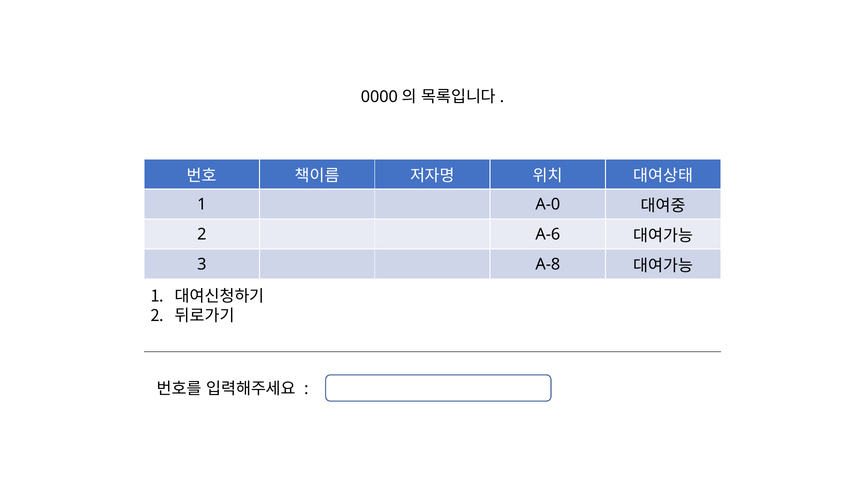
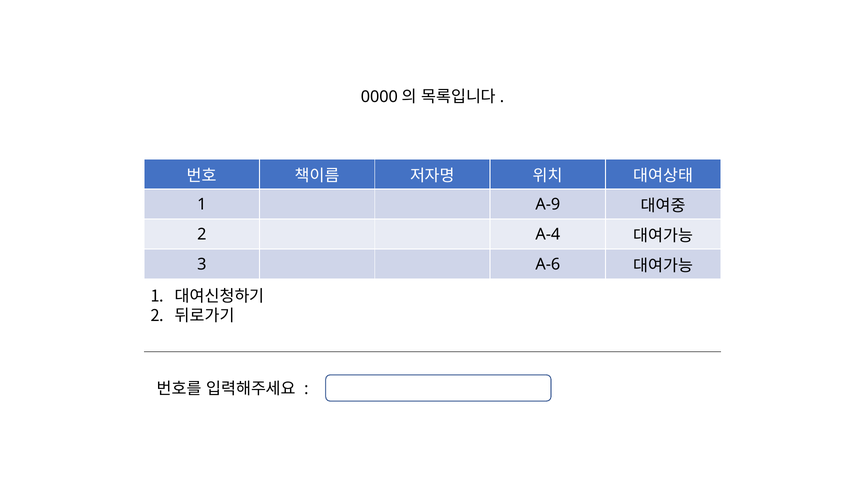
A-0: A-0 -> A-9
A-6: A-6 -> A-4
A-8: A-8 -> A-6
